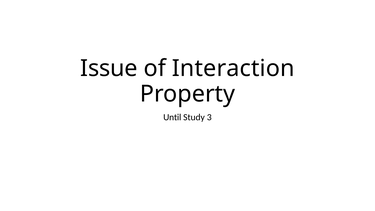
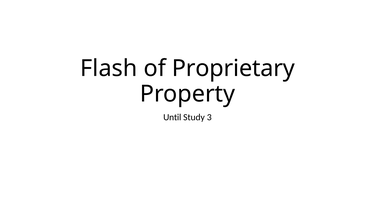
Issue: Issue -> Flash
Interaction: Interaction -> Proprietary
